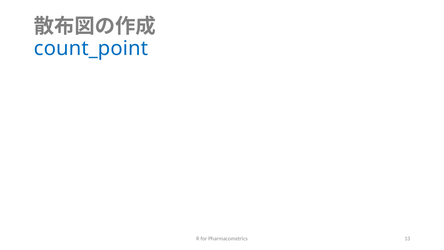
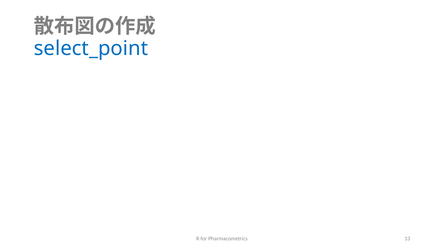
count_point: count_point -> select_point
